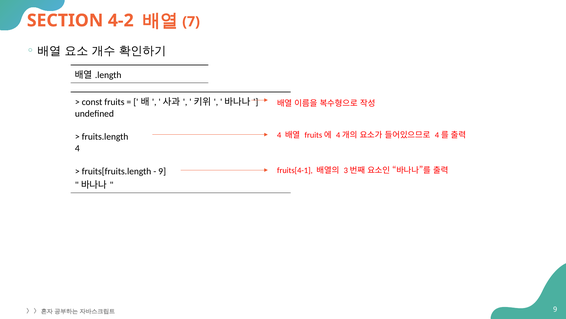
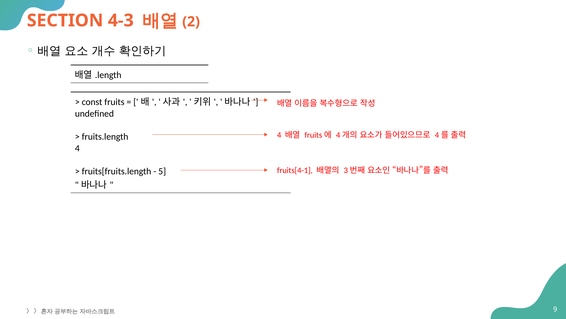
4-2: 4-2 -> 4-3
7: 7 -> 2
9 at (162, 171): 9 -> 5
